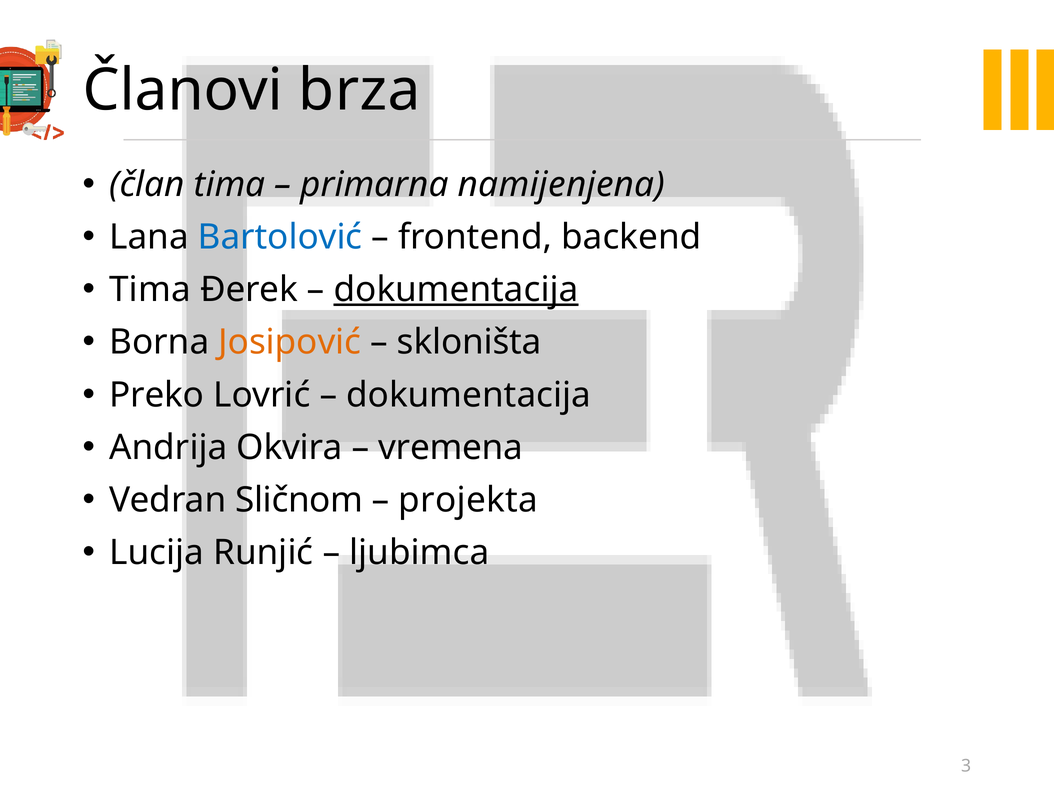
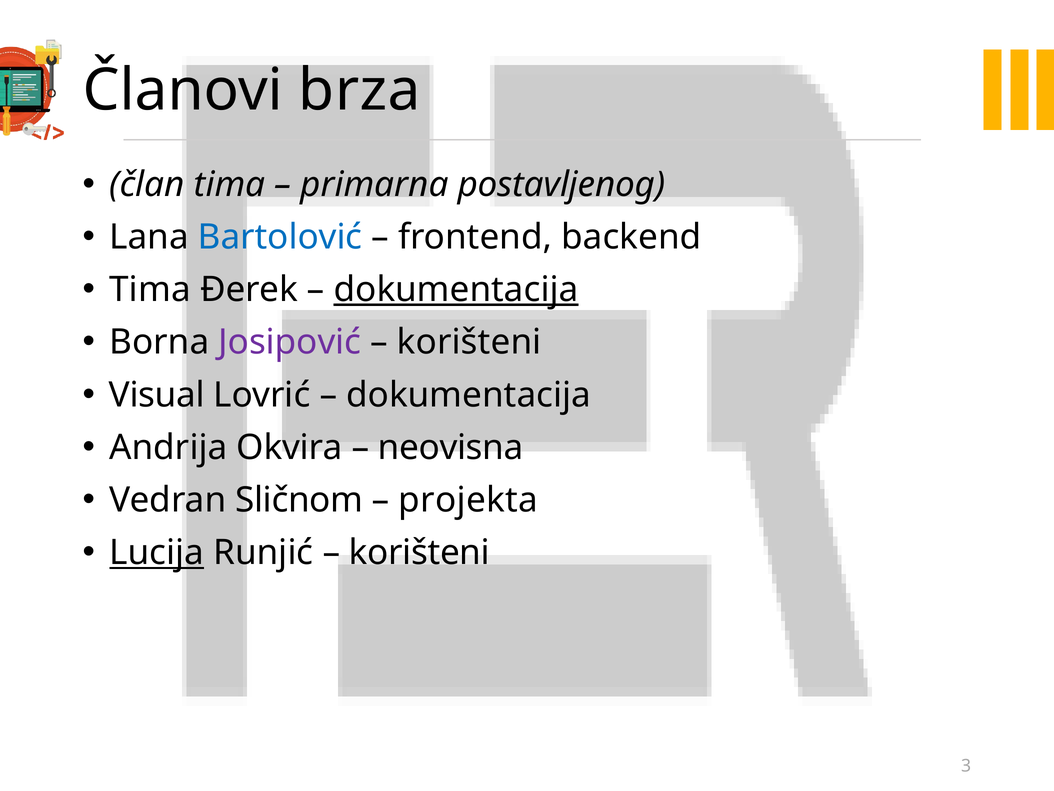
namijenjena: namijenjena -> postavljenog
Josipović colour: orange -> purple
skloništa at (469, 342): skloništa -> korišteni
Preko: Preko -> Visual
vremena: vremena -> neovisna
Lucija underline: none -> present
ljubimca at (419, 552): ljubimca -> korišteni
